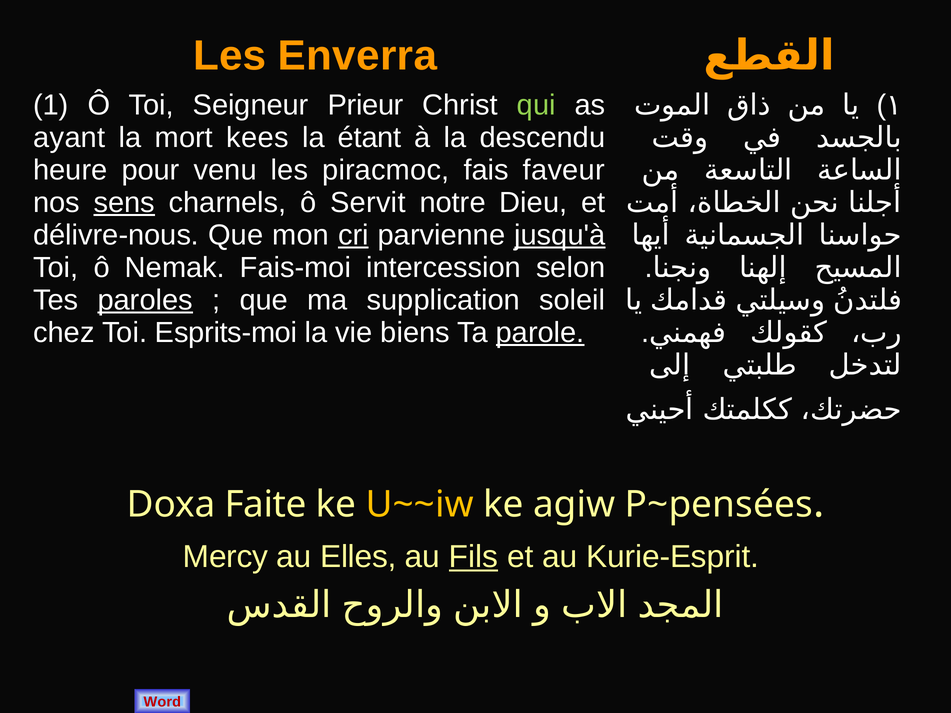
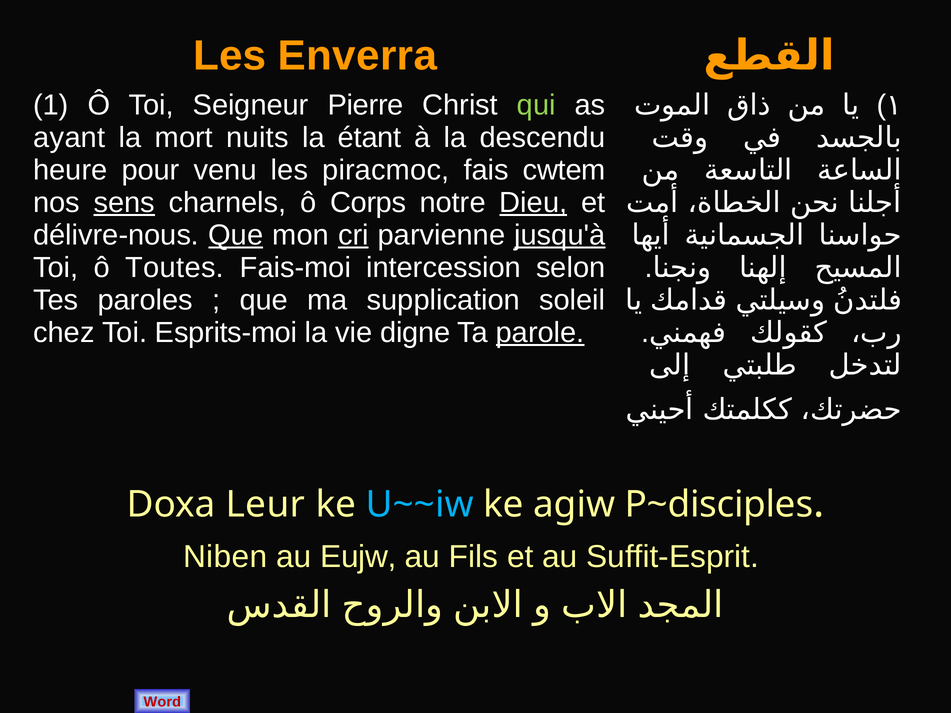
Prieur: Prieur -> Pierre
kees: kees -> nuits
faveur: faveur -> cwtem
Servit: Servit -> Corps
Dieu underline: none -> present
Que at (236, 235) underline: none -> present
Nemak: Nemak -> Toutes
paroles underline: present -> none
biens: biens -> digne
Faite: Faite -> Leur
U~~iw colour: yellow -> light blue
P~pensées: P~pensées -> P~disciples
Mercy: Mercy -> Niben
Elles: Elles -> Eujw
Fils underline: present -> none
Kurie-Esprit: Kurie-Esprit -> Suffit-Esprit
